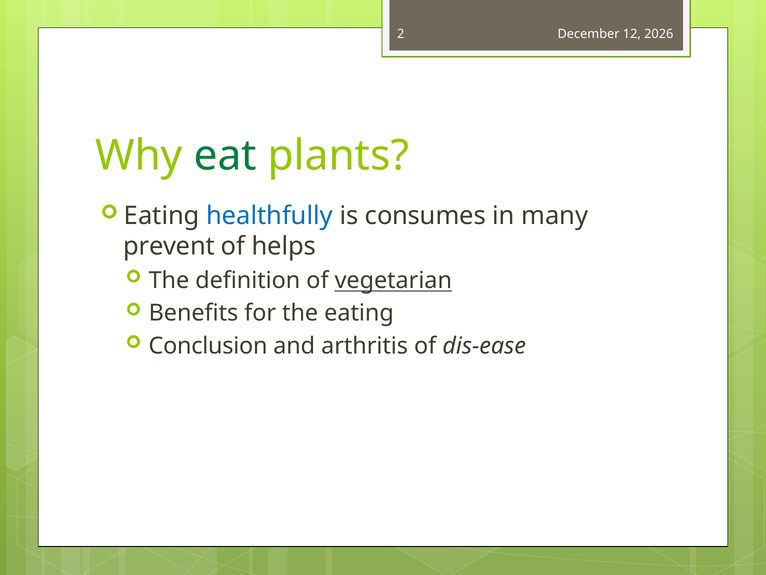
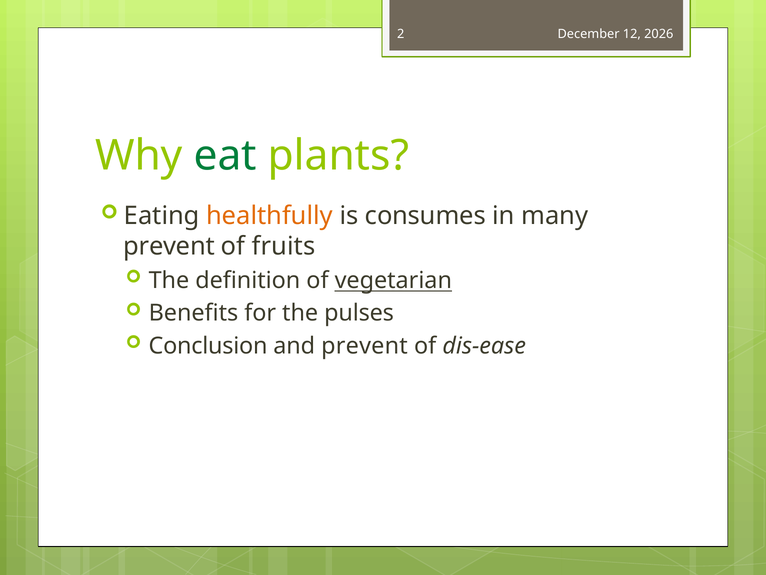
healthfully colour: blue -> orange
helps: helps -> fruits
the eating: eating -> pulses
and arthritis: arthritis -> prevent
